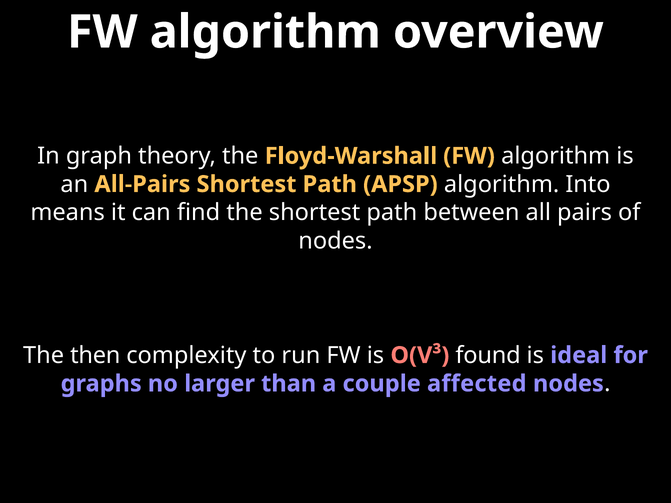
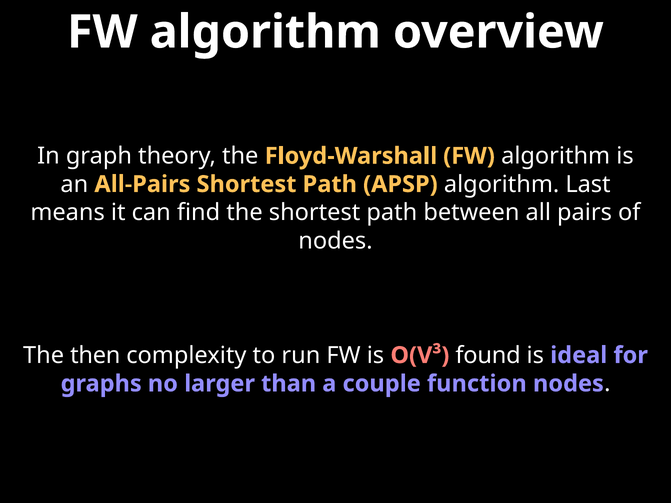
Into: Into -> Last
affected: affected -> function
